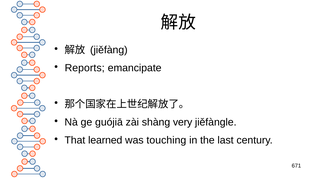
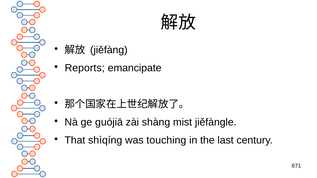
very: very -> mist
learned: learned -> shìqíng
